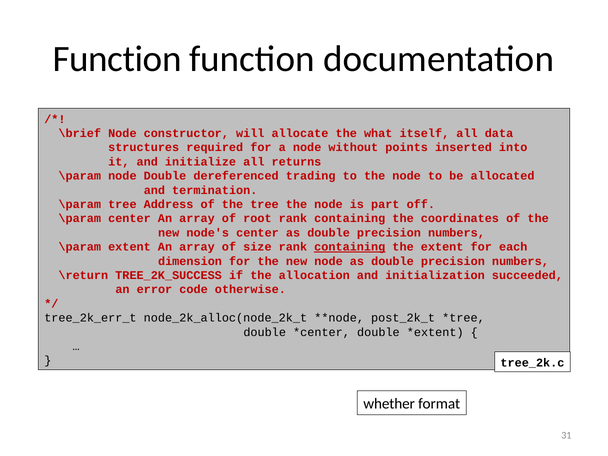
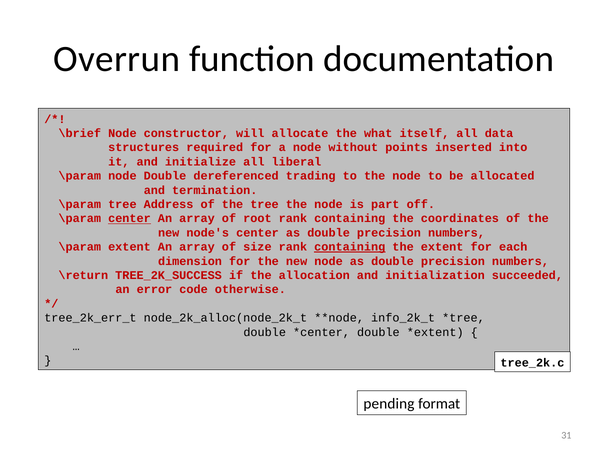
Function at (117, 59): Function -> Overrun
returns: returns -> liberal
center at (129, 219) underline: none -> present
post_2k_t: post_2k_t -> info_2k_t
whether: whether -> pending
